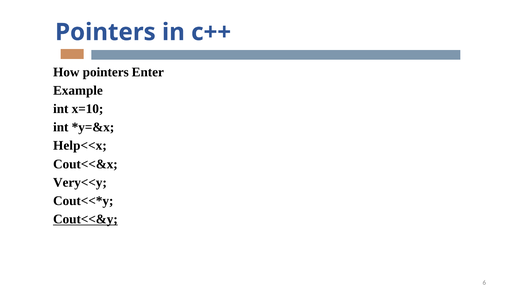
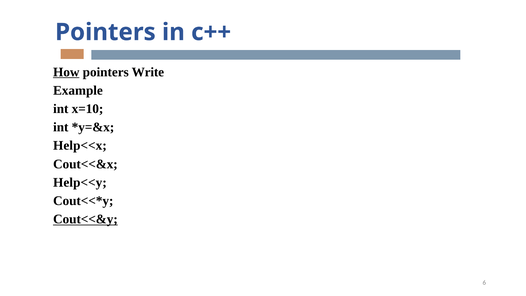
How underline: none -> present
Enter: Enter -> Write
Very<<y: Very<<y -> Help<<y
